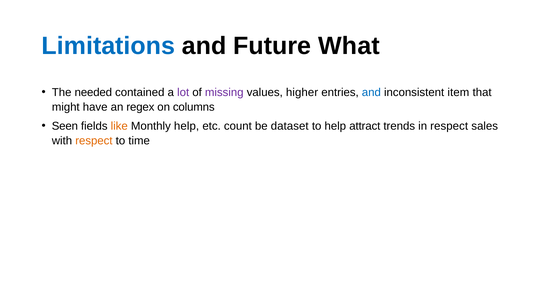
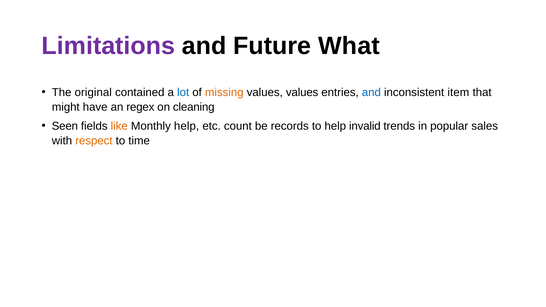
Limitations colour: blue -> purple
needed: needed -> original
lot colour: purple -> blue
missing colour: purple -> orange
values higher: higher -> values
columns: columns -> cleaning
dataset: dataset -> records
attract: attract -> invalid
in respect: respect -> popular
